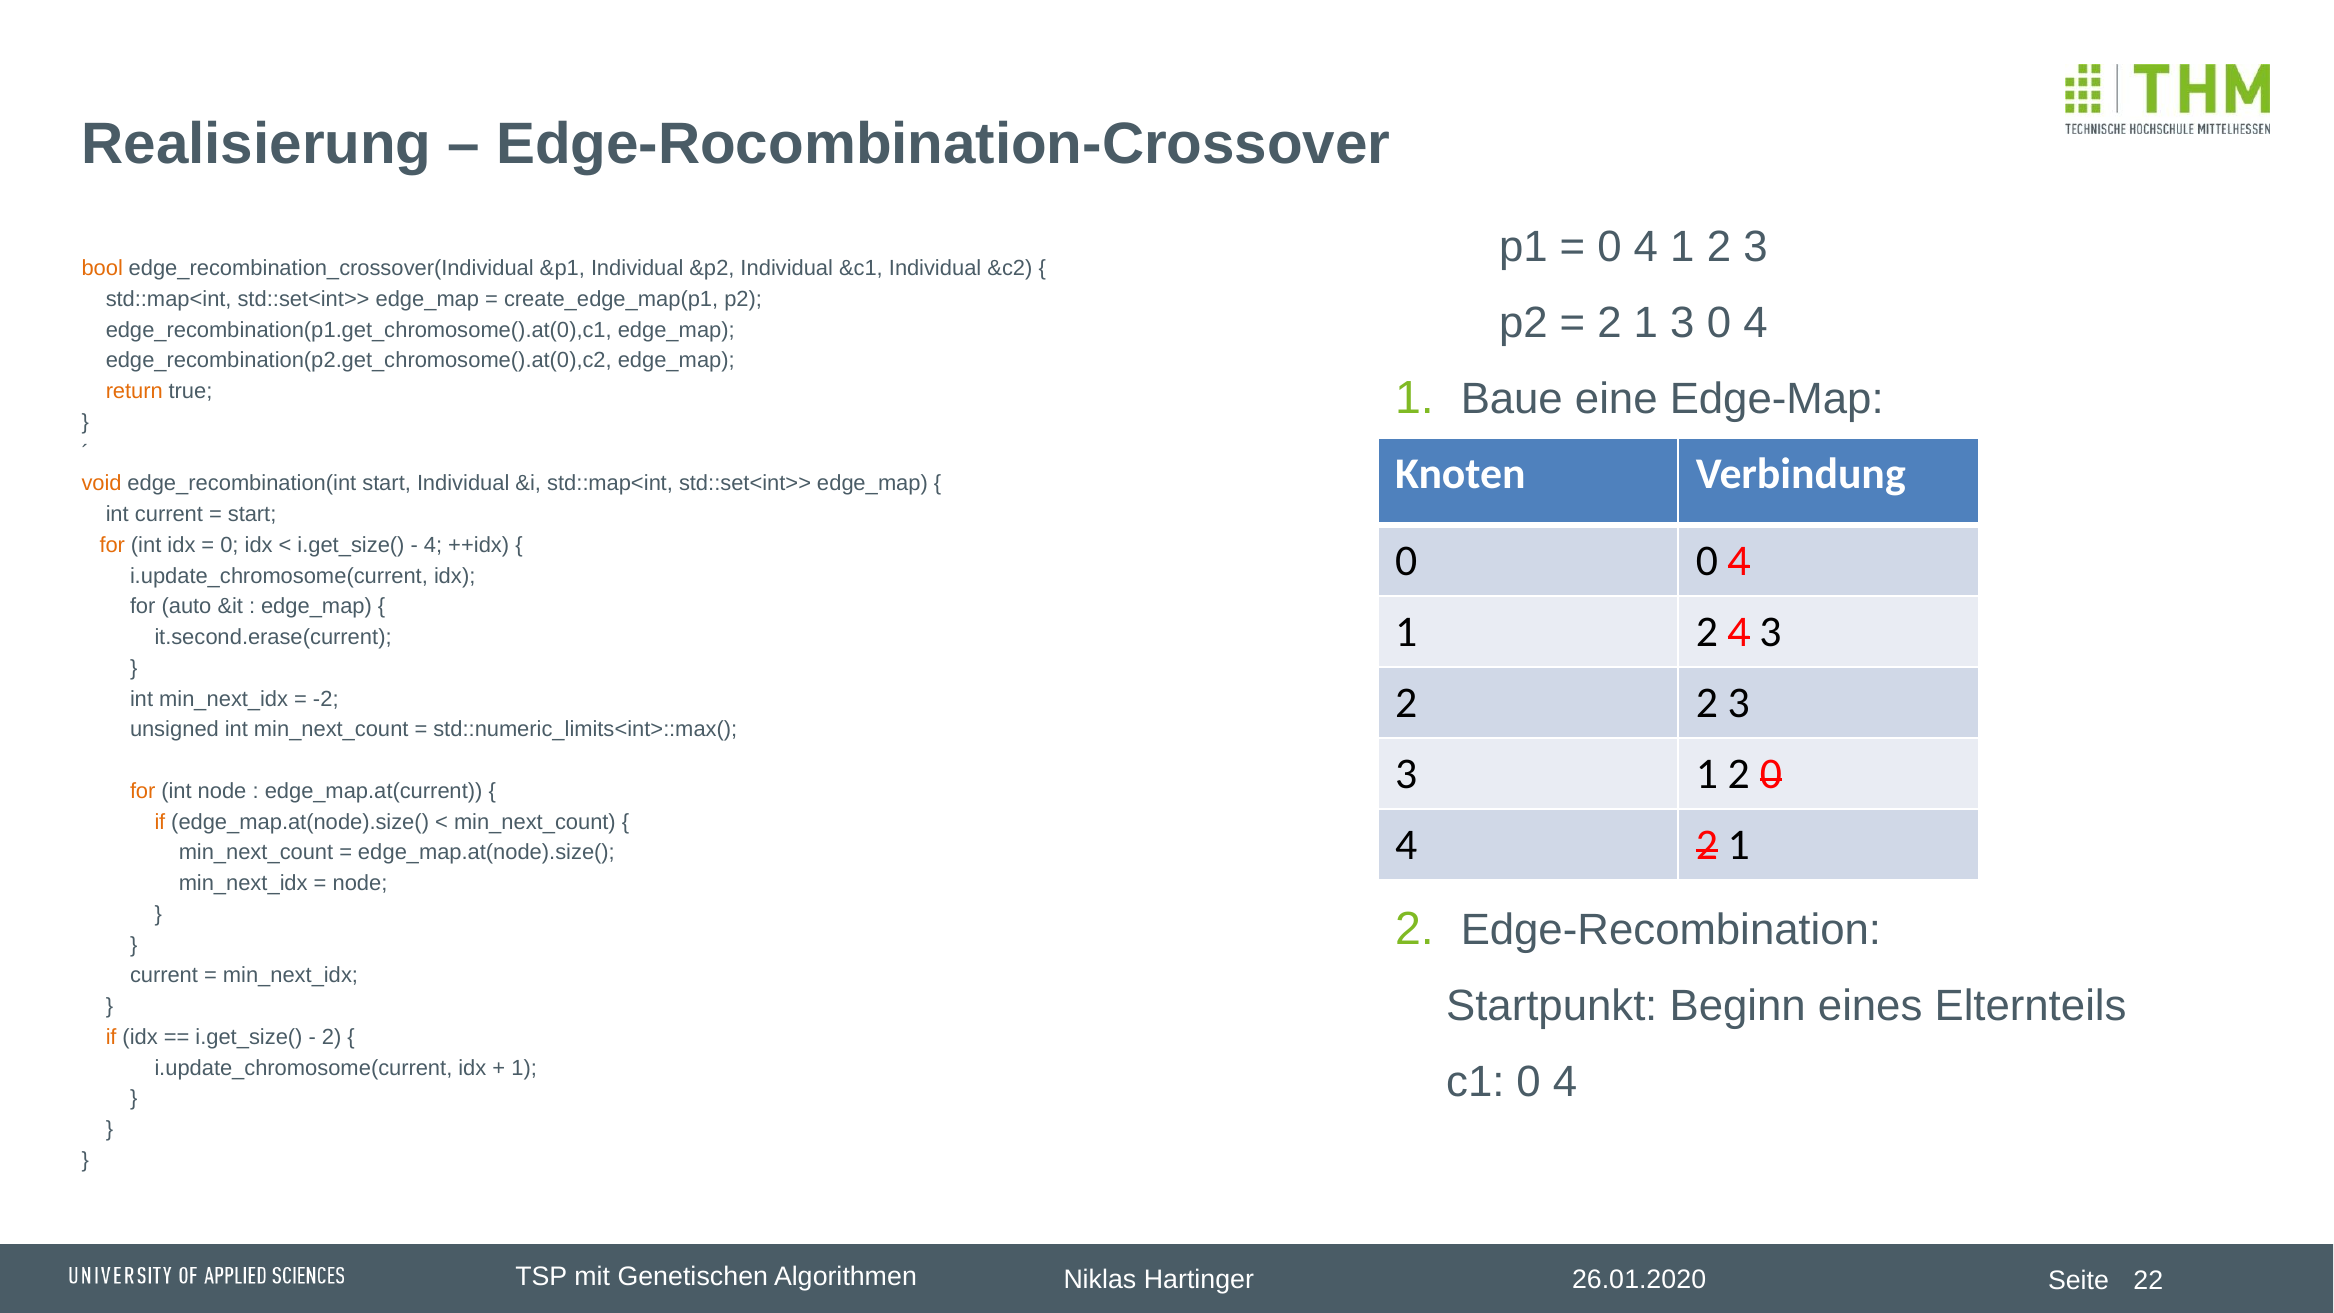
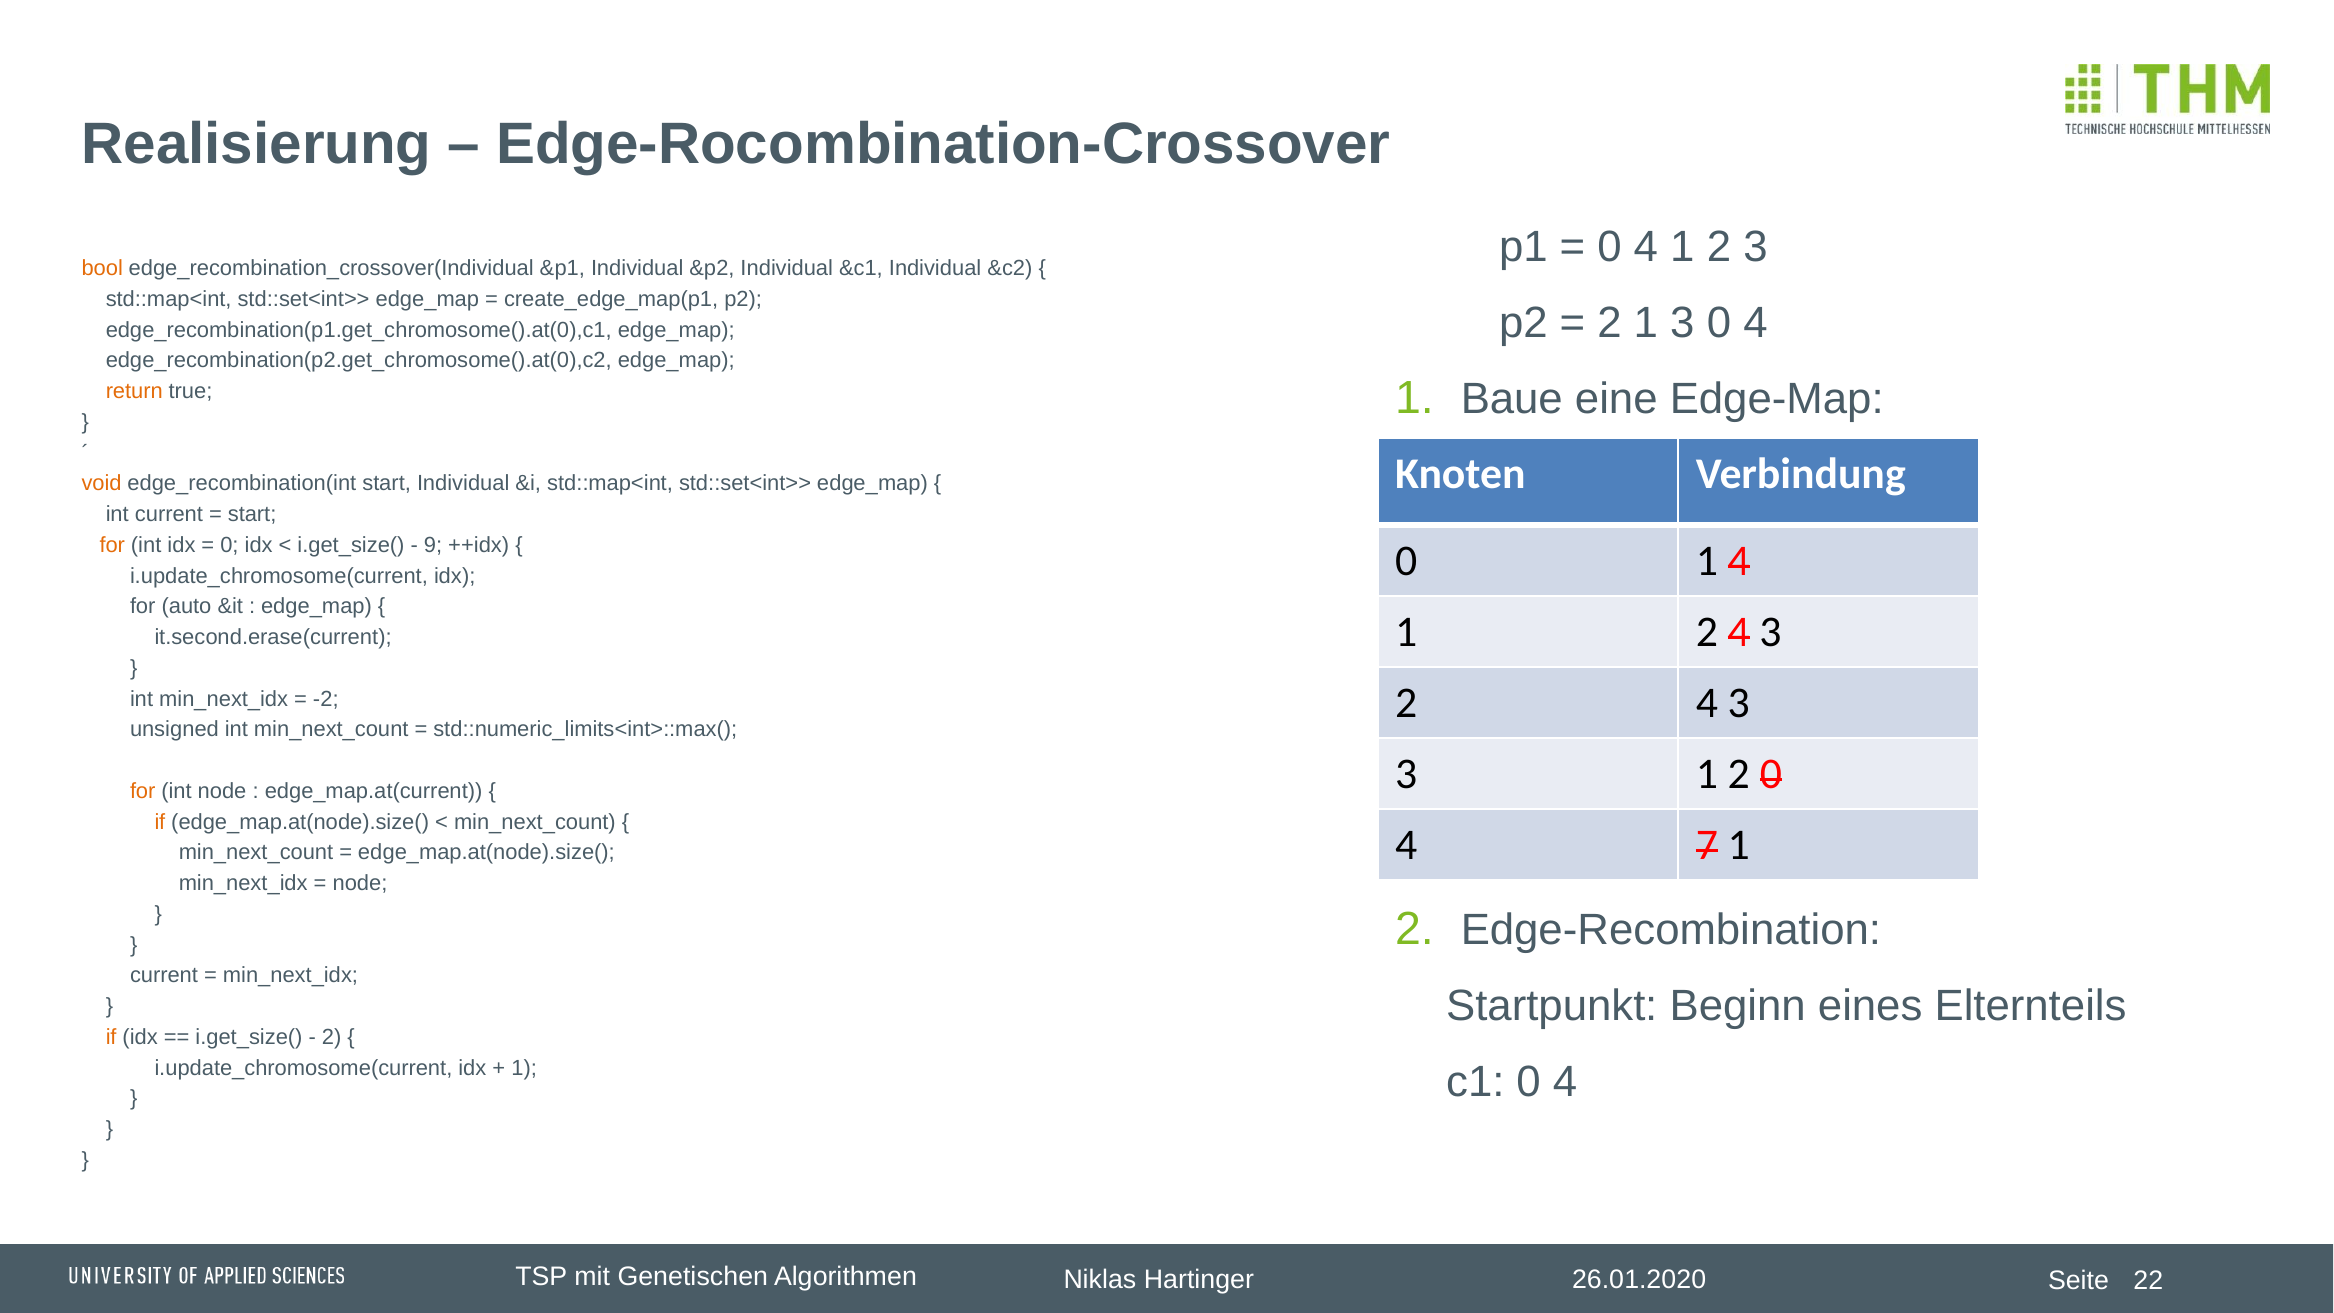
4 at (433, 545): 4 -> 9
0 0: 0 -> 1
2 at (1707, 703): 2 -> 4
4 2: 2 -> 7
